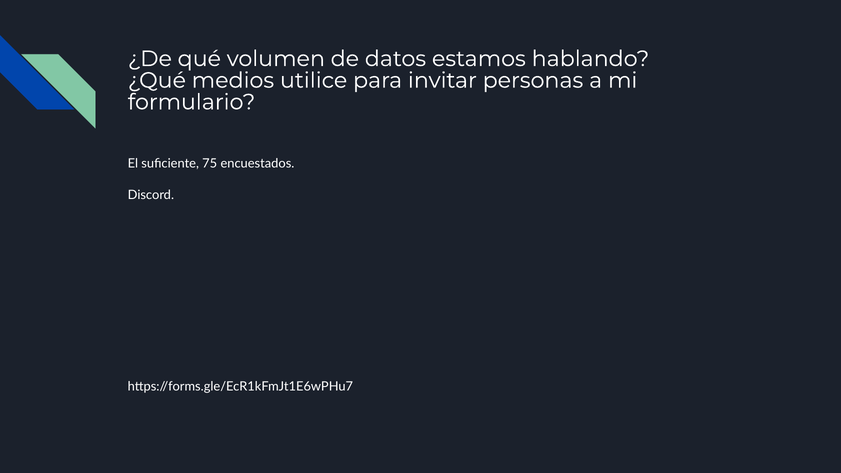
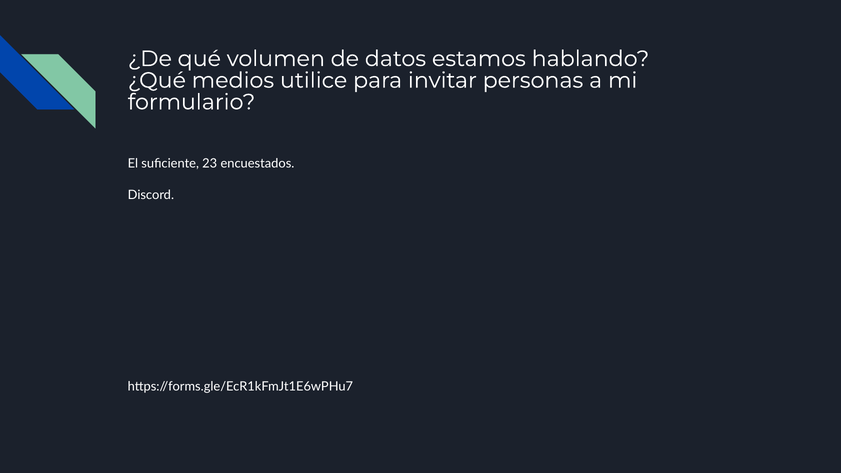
75: 75 -> 23
